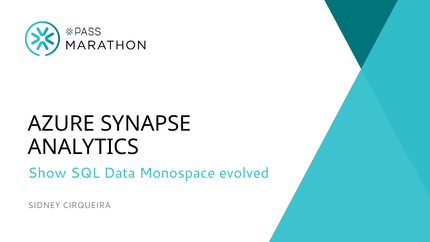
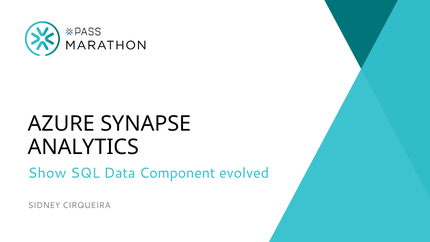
Monospace: Monospace -> Component
